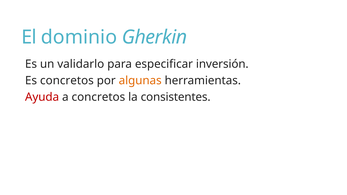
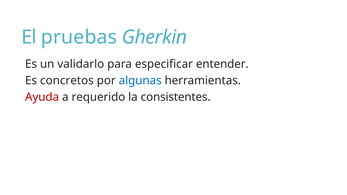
dominio: dominio -> pruebas
inversión: inversión -> entender
algunas colour: orange -> blue
a concretos: concretos -> requerido
